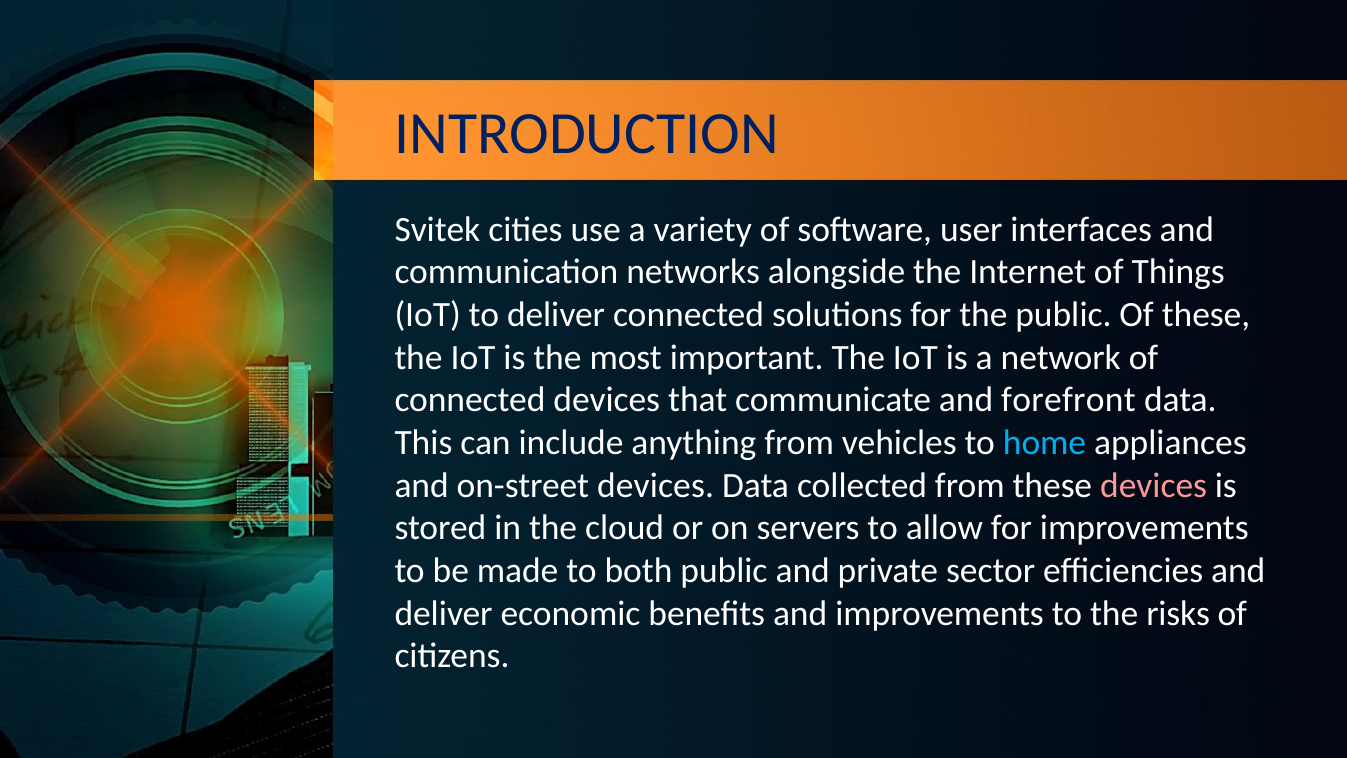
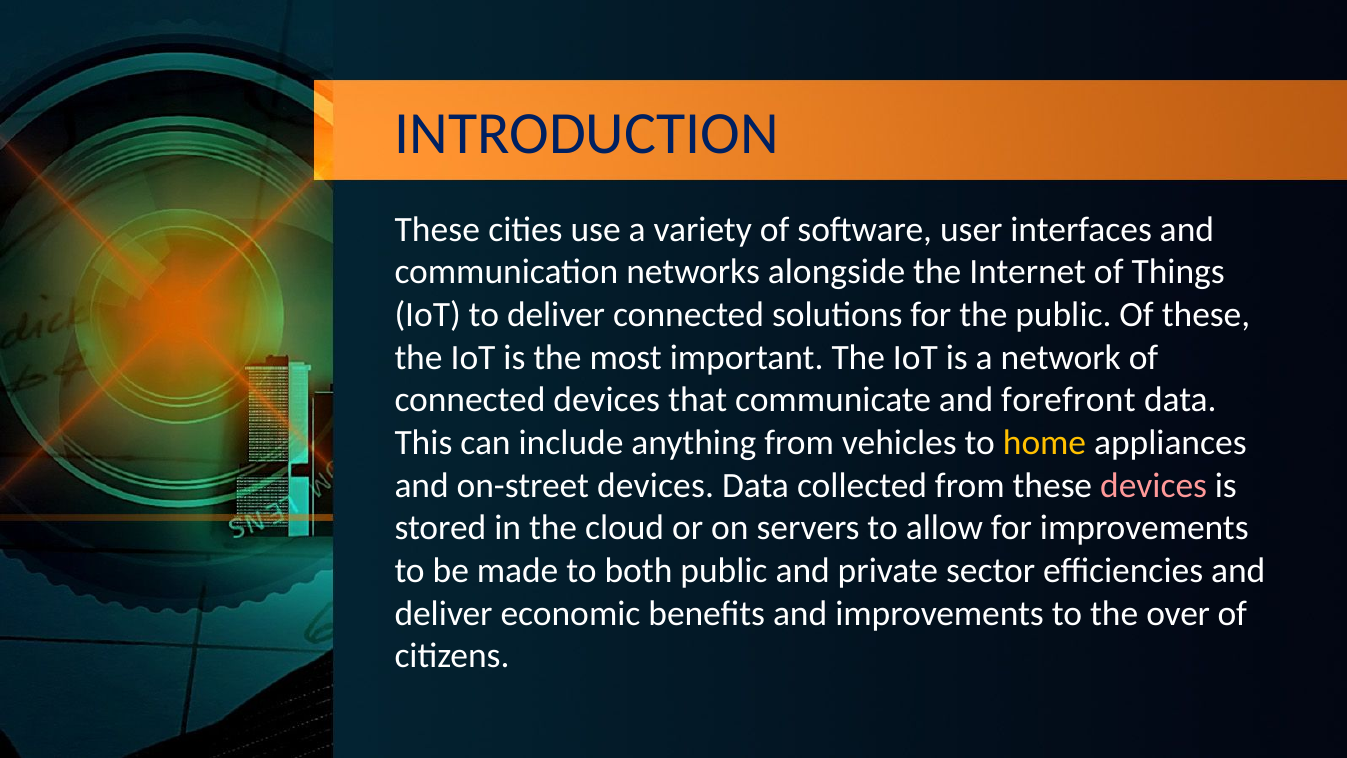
Svitek at (437, 229): Svitek -> These
home colour: light blue -> yellow
risks: risks -> over
